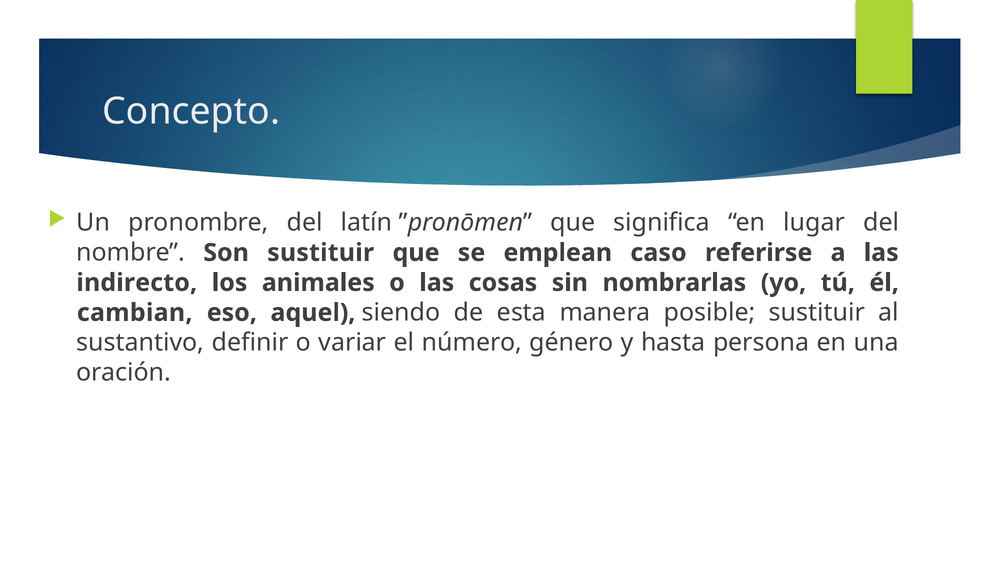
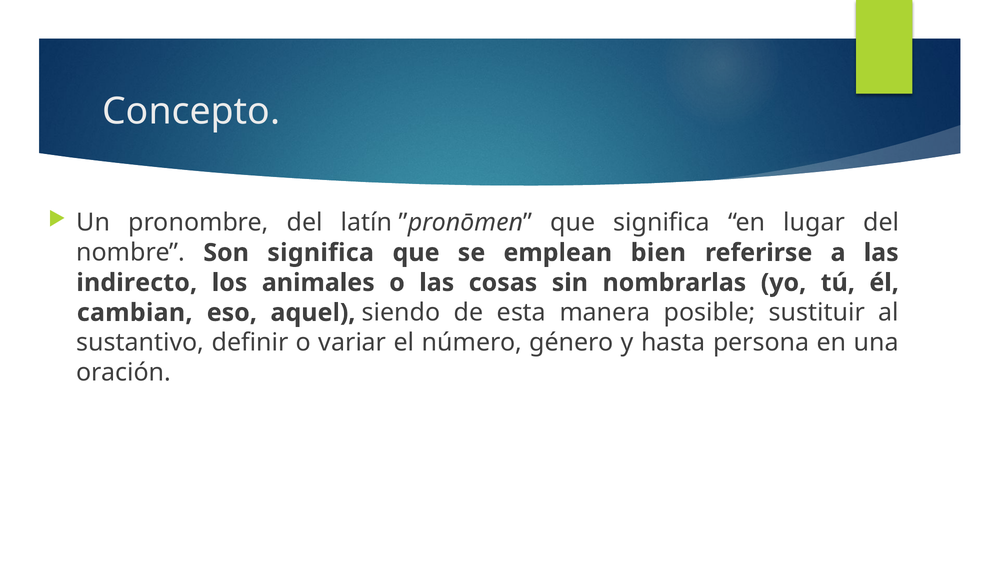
Son sustituir: sustituir -> significa
caso: caso -> bien
